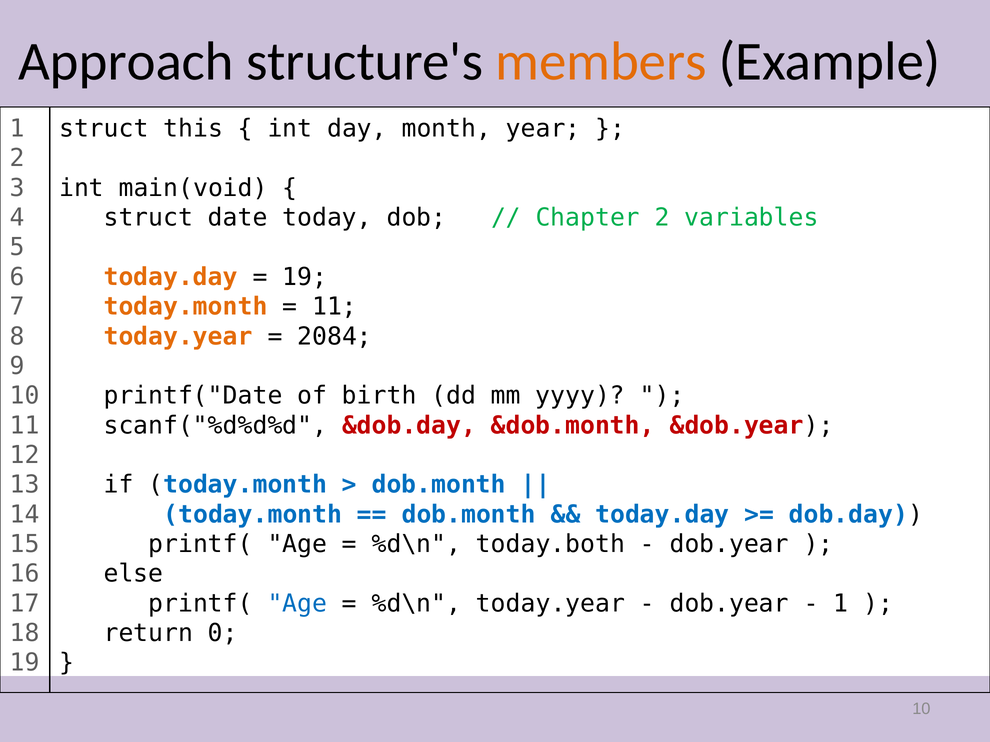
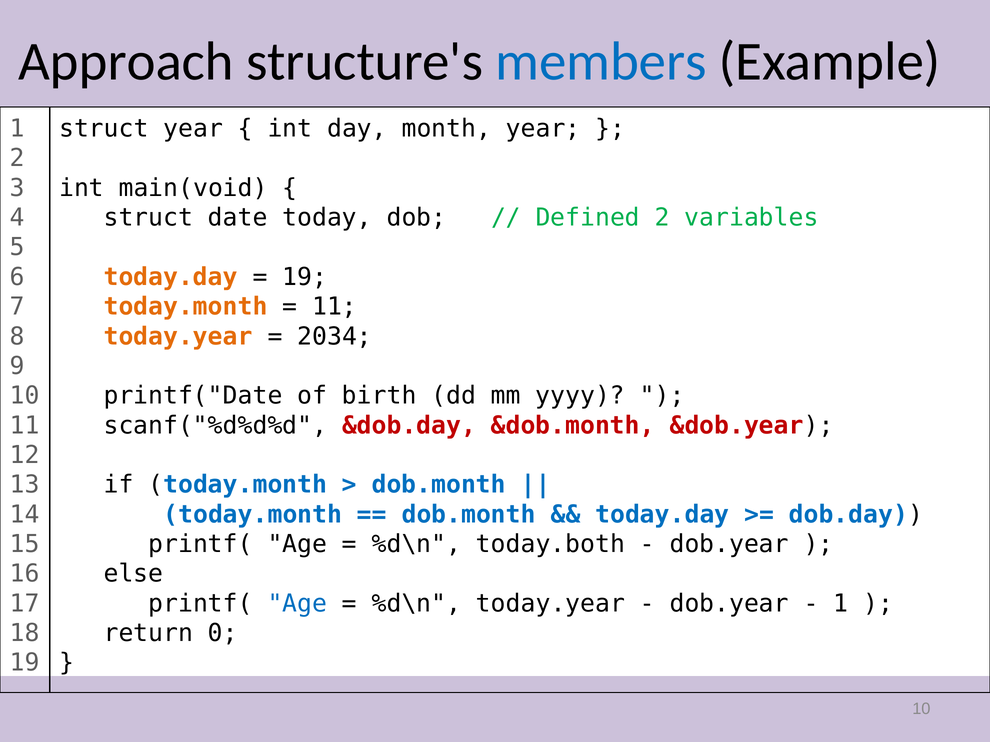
members colour: orange -> blue
struct this: this -> year
Chapter: Chapter -> Defined
2084: 2084 -> 2034
